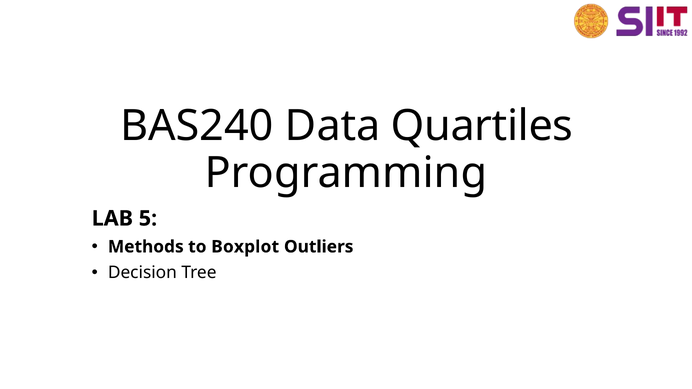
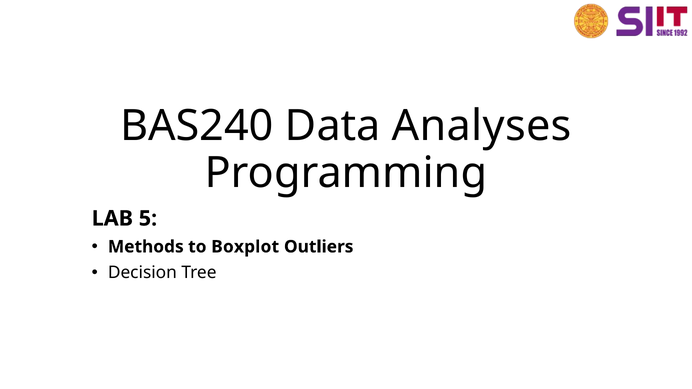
Quartiles: Quartiles -> Analyses
